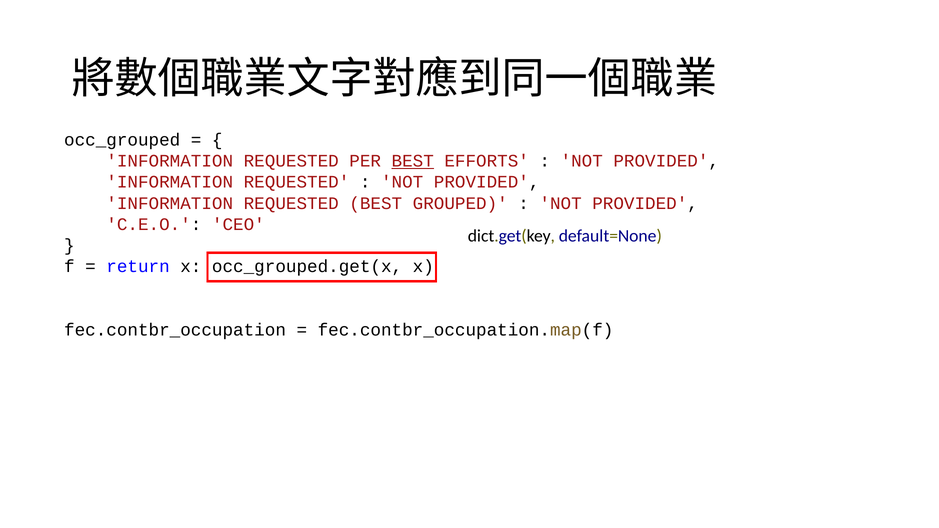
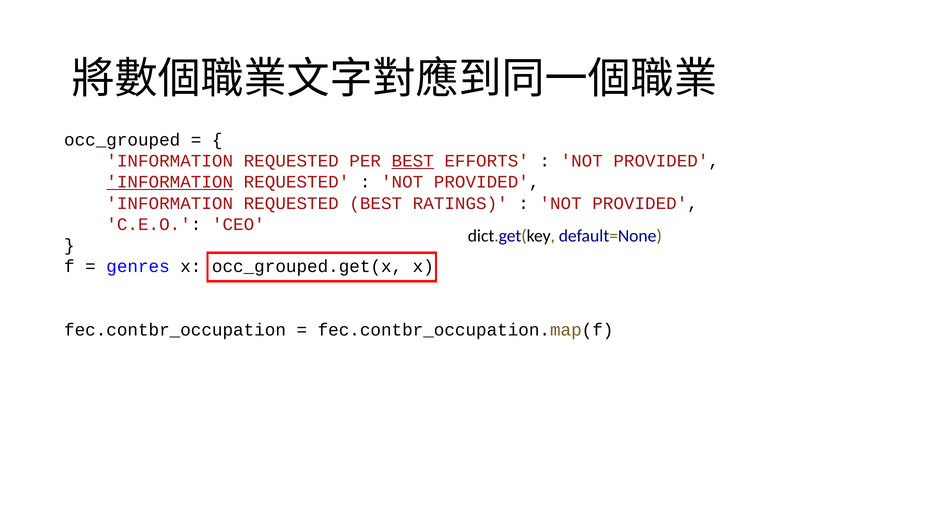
INFORMATION at (170, 182) underline: none -> present
GROUPED: GROUPED -> RATINGS
return: return -> genres
